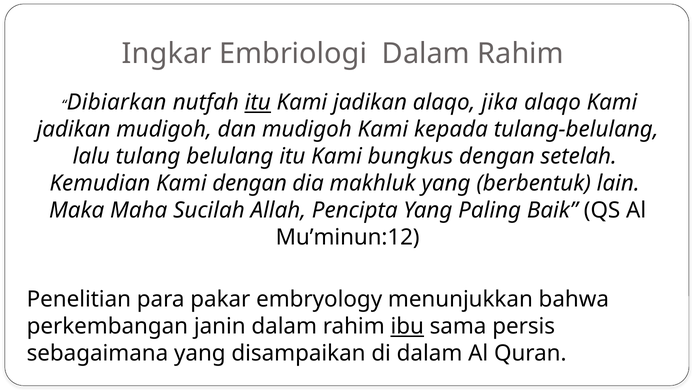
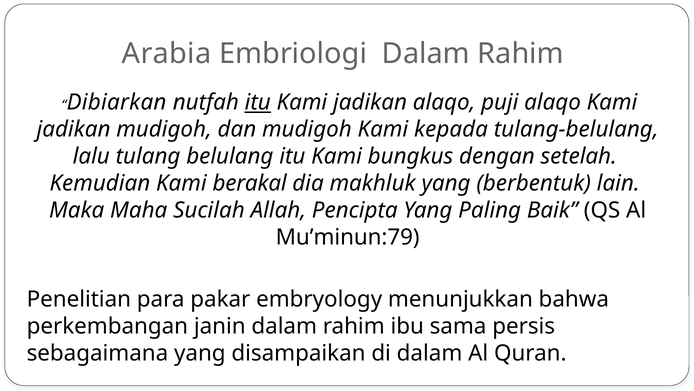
Ingkar: Ingkar -> Arabia
jika: jika -> puji
Kami dengan: dengan -> berakal
Mu’minun:12: Mu’minun:12 -> Mu’minun:79
ibu underline: present -> none
